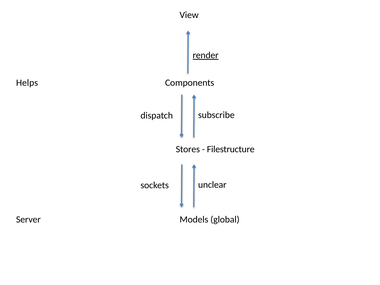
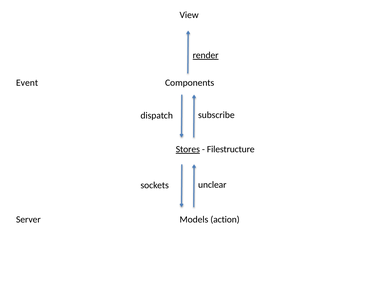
Helps: Helps -> Event
Stores underline: none -> present
global: global -> action
